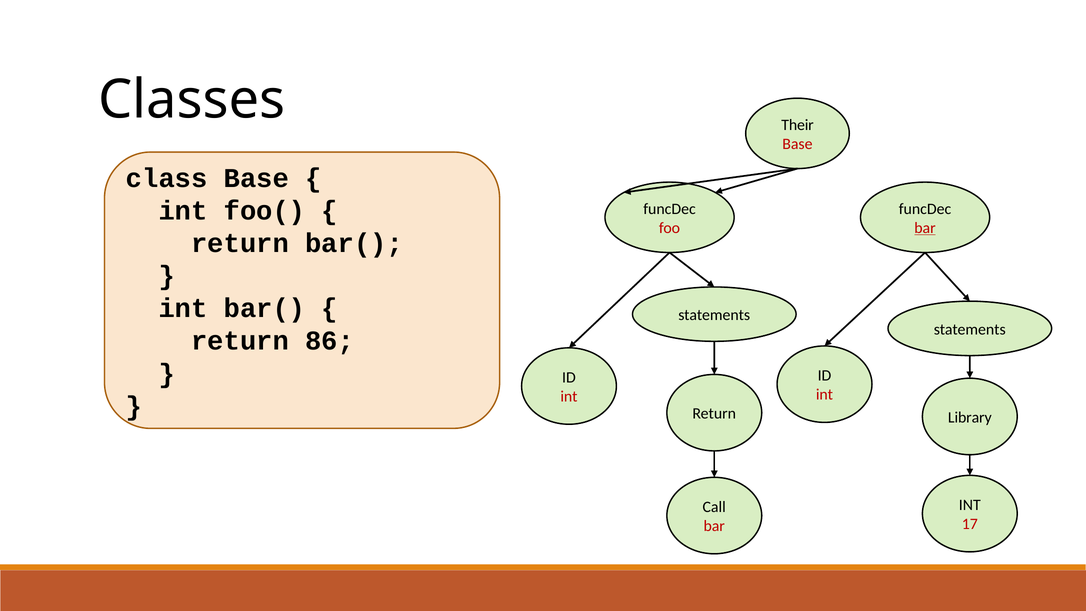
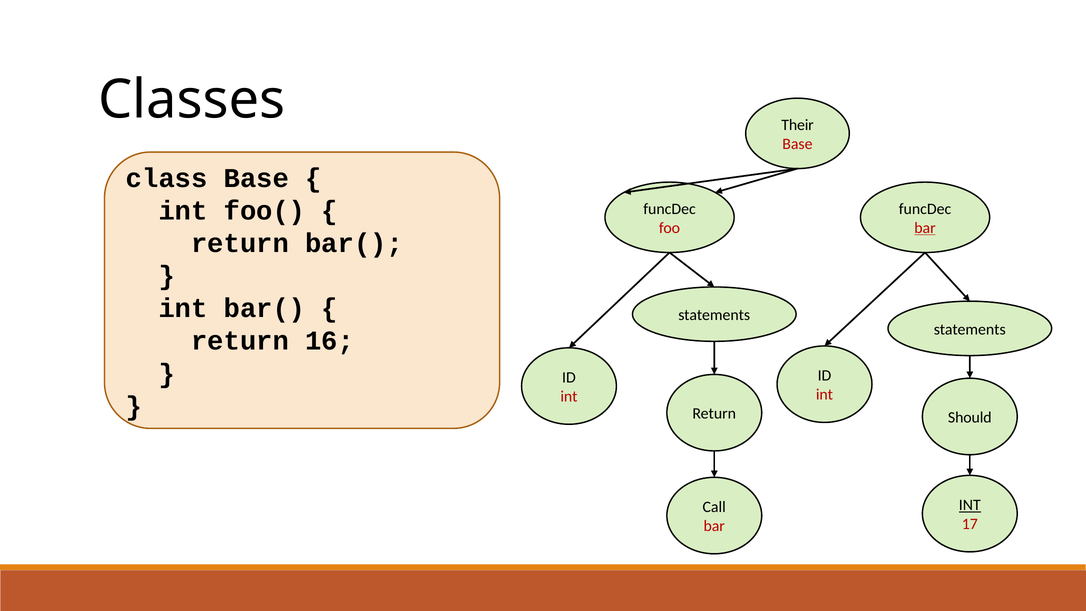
86: 86 -> 16
Library: Library -> Should
INT at (970, 505) underline: none -> present
